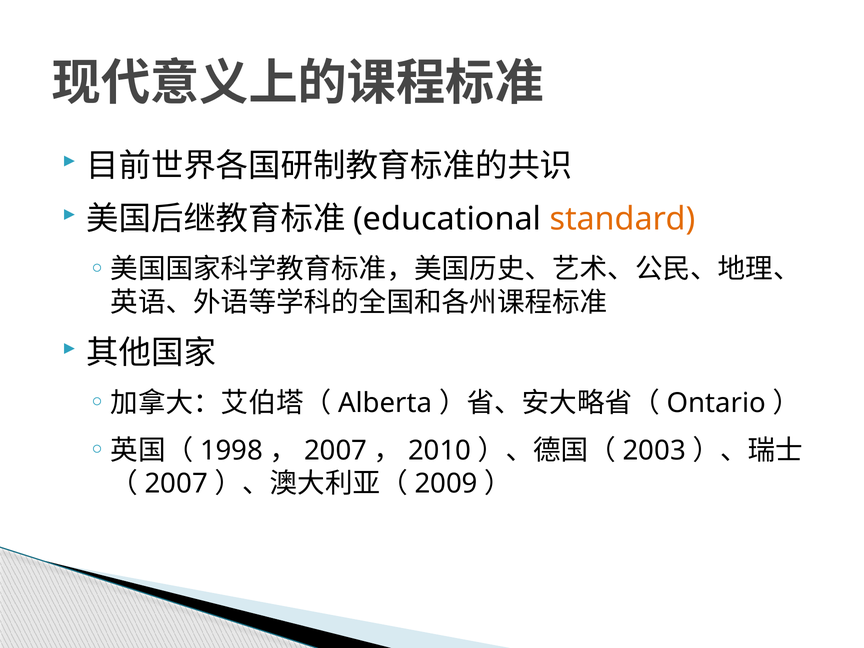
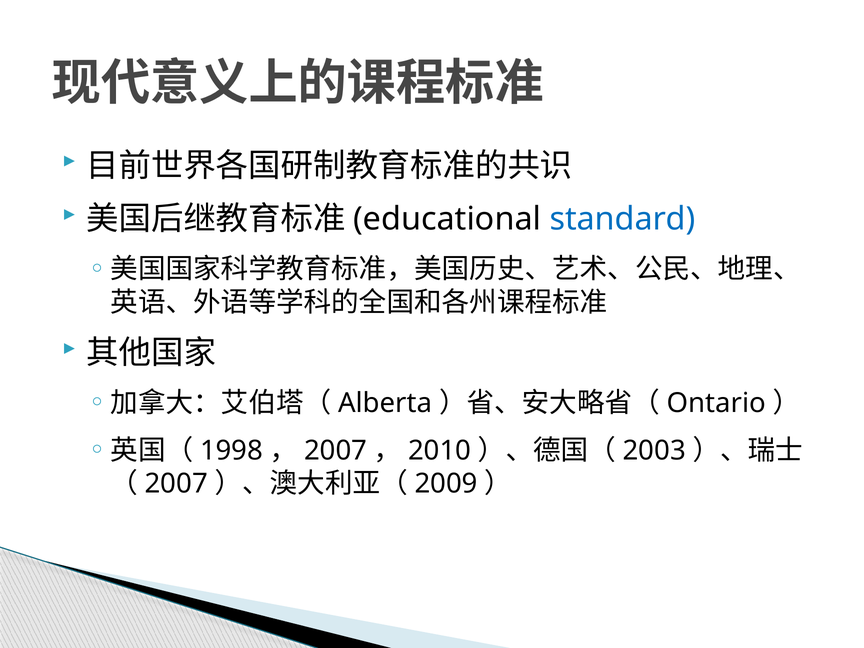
standard colour: orange -> blue
